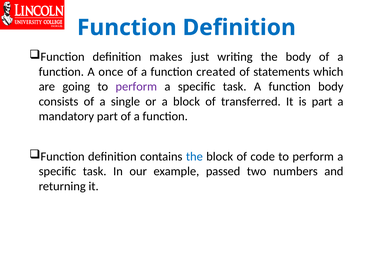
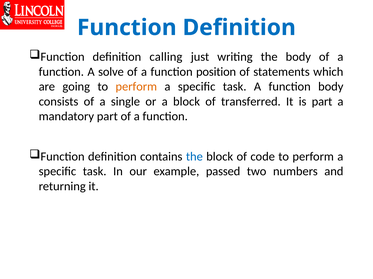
makes: makes -> calling
once: once -> solve
created: created -> position
perform at (136, 87) colour: purple -> orange
